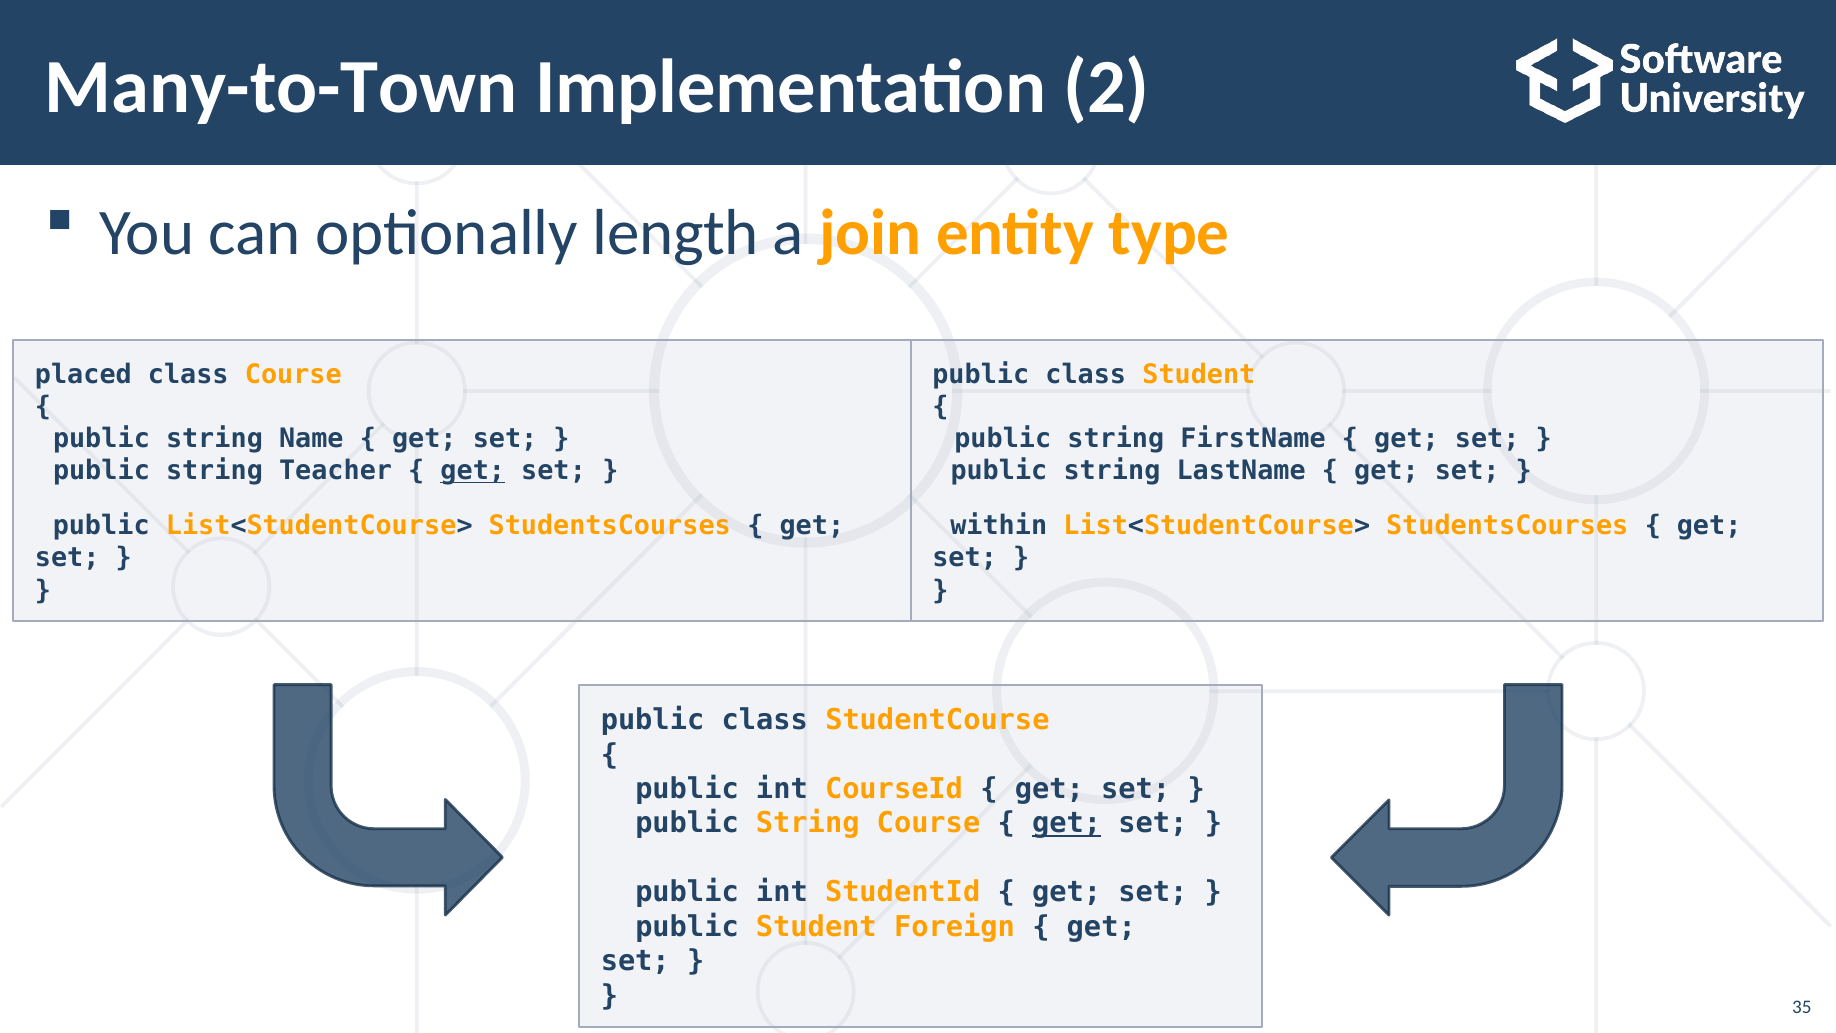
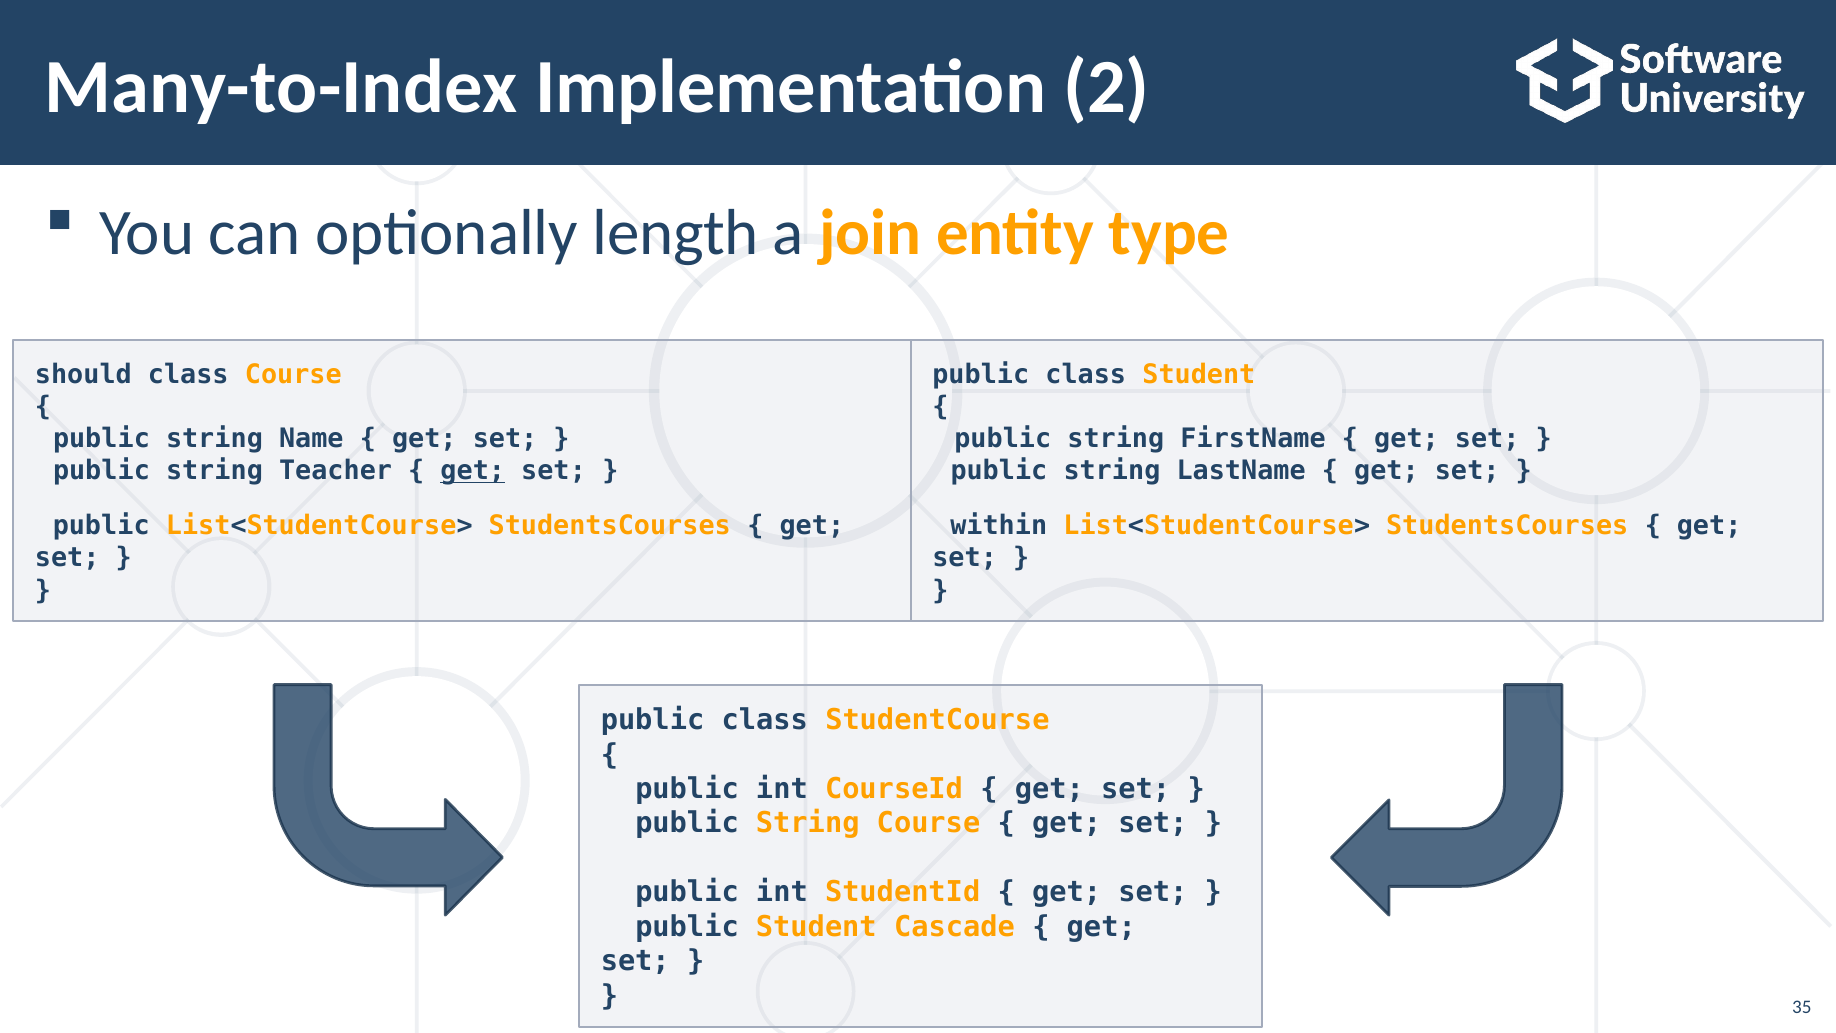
Many-to-Town: Many-to-Town -> Many-to-Index
placed: placed -> should
get at (1067, 823) underline: present -> none
Foreign: Foreign -> Cascade
